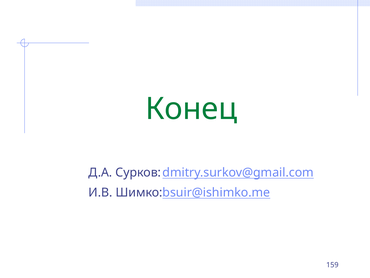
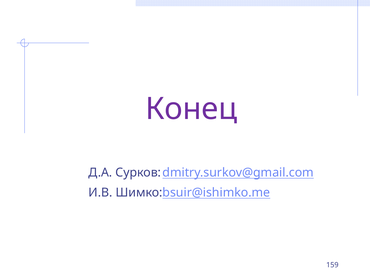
Конец colour: green -> purple
